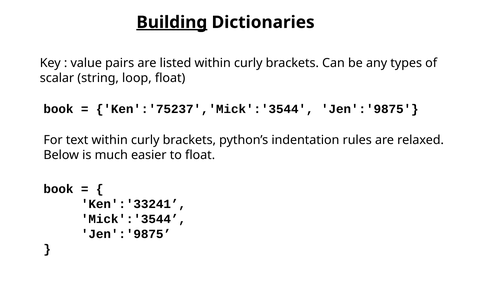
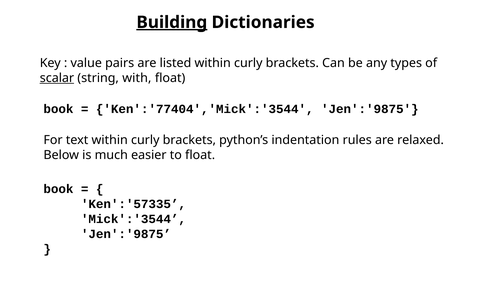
scalar underline: none -> present
loop: loop -> with
Ken':'75237','Mick':'3544: Ken':'75237','Mick':'3544 -> Ken':'77404','Mick':'3544
Ken':'33241: Ken':'33241 -> Ken':'57335
